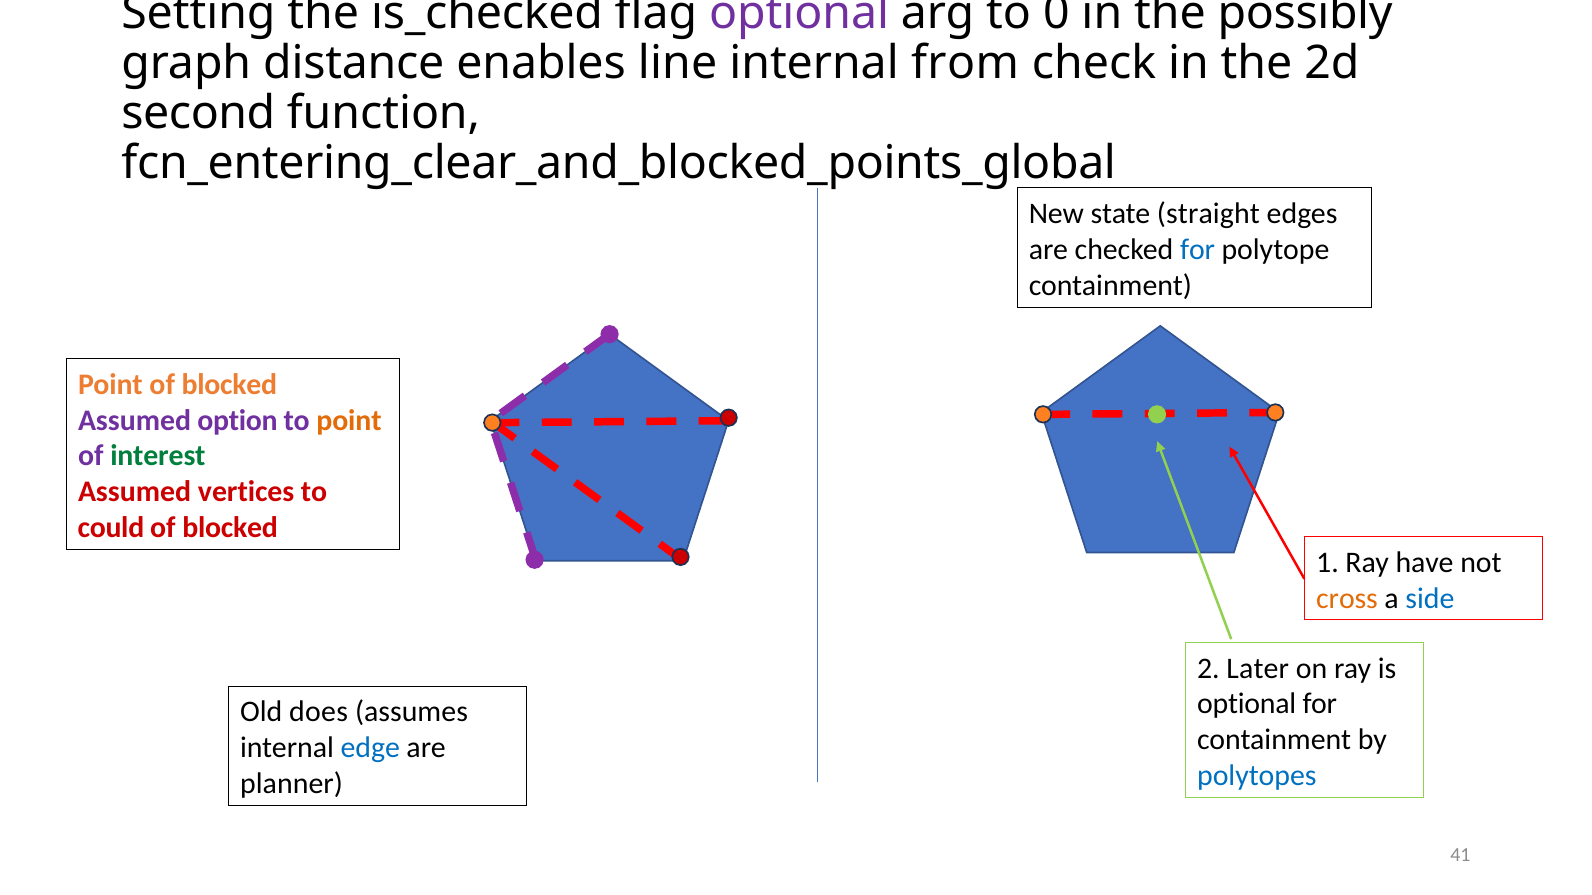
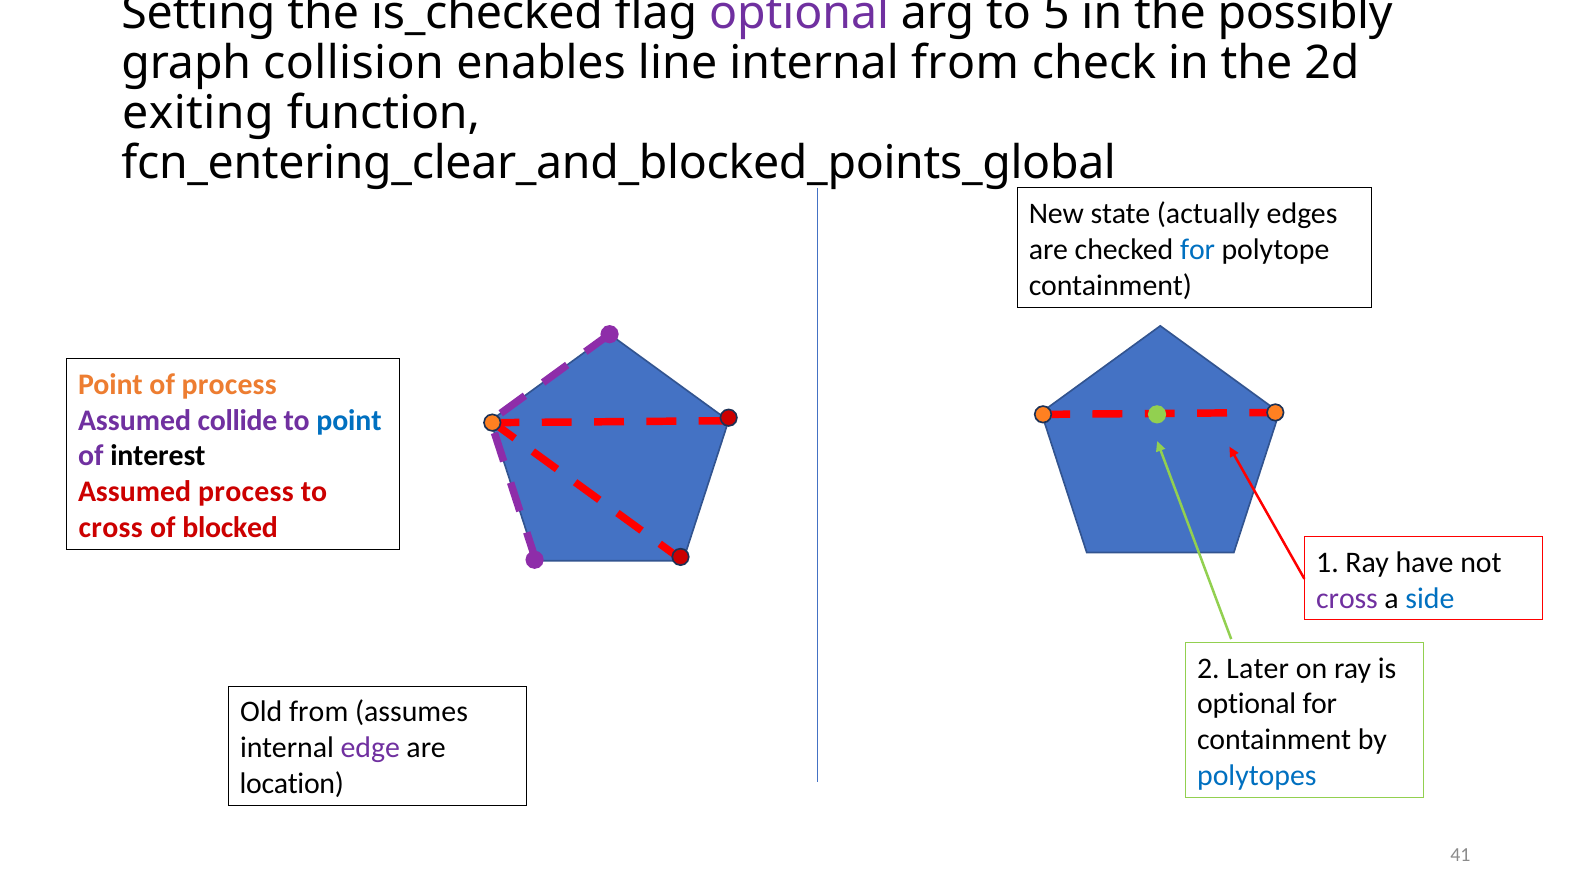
0: 0 -> 5
distance: distance -> collision
second: second -> exiting
straight: straight -> actually
Point of blocked: blocked -> process
option: option -> collide
point at (349, 421) colour: orange -> blue
interest colour: green -> black
Assumed vertices: vertices -> process
could at (111, 528): could -> cross
cross at (1347, 599) colour: orange -> purple
Old does: does -> from
edge colour: blue -> purple
planner: planner -> location
